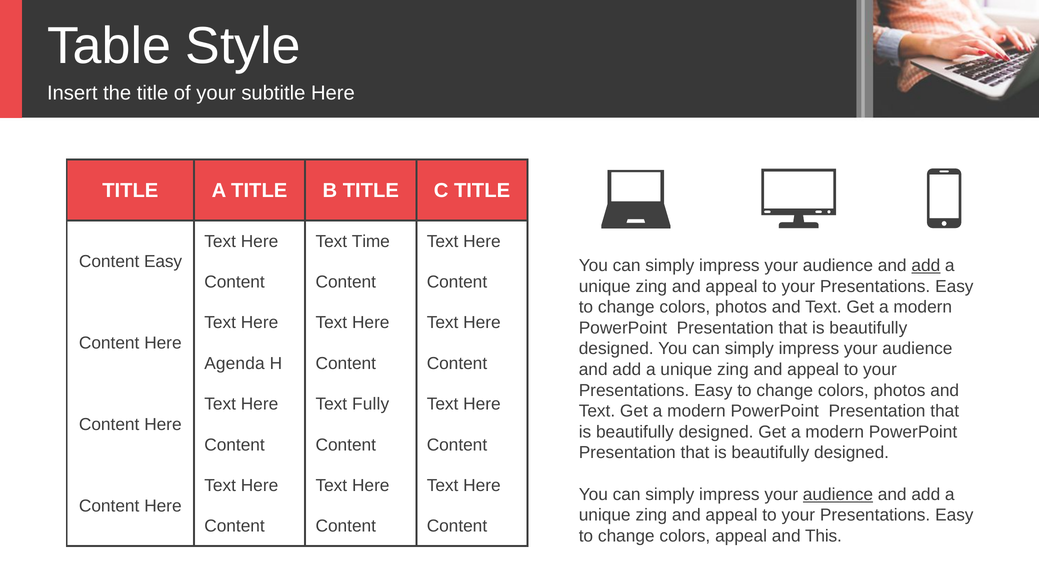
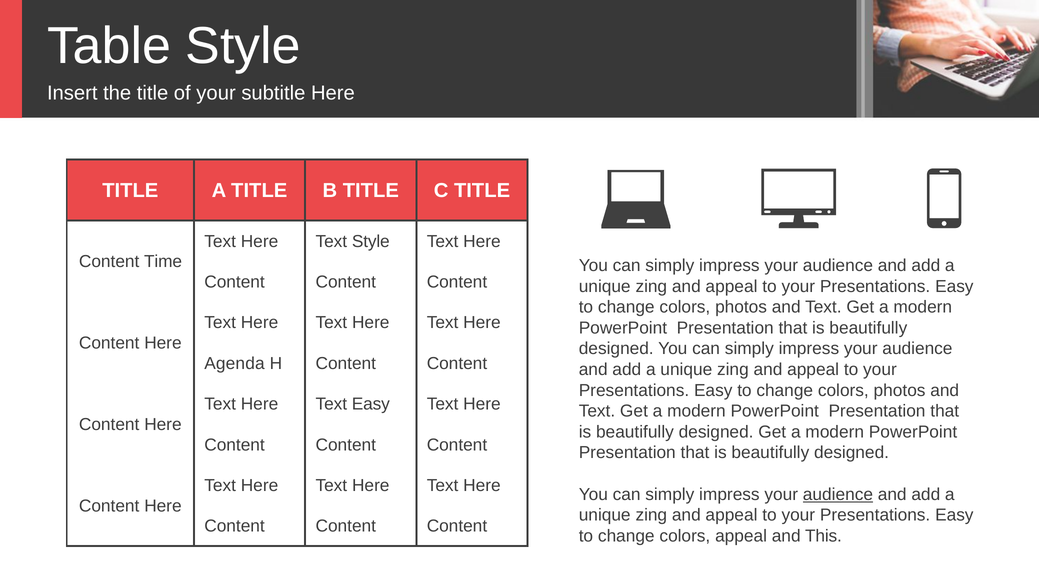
Text Time: Time -> Style
Content Easy: Easy -> Time
add at (926, 265) underline: present -> none
Text Fully: Fully -> Easy
